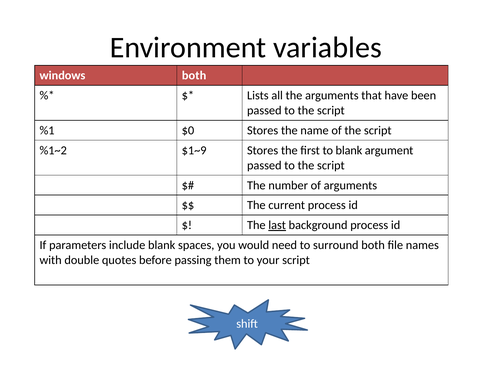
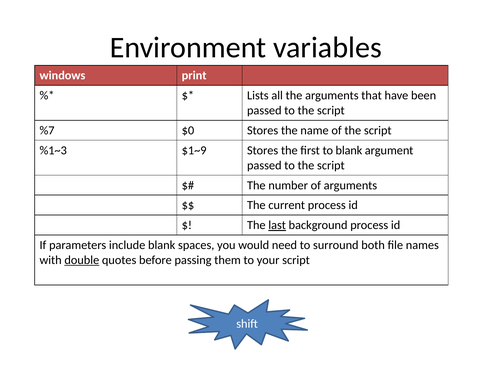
windows both: both -> print
%1: %1 -> %7
%1~2: %1~2 -> %1~3
double underline: none -> present
